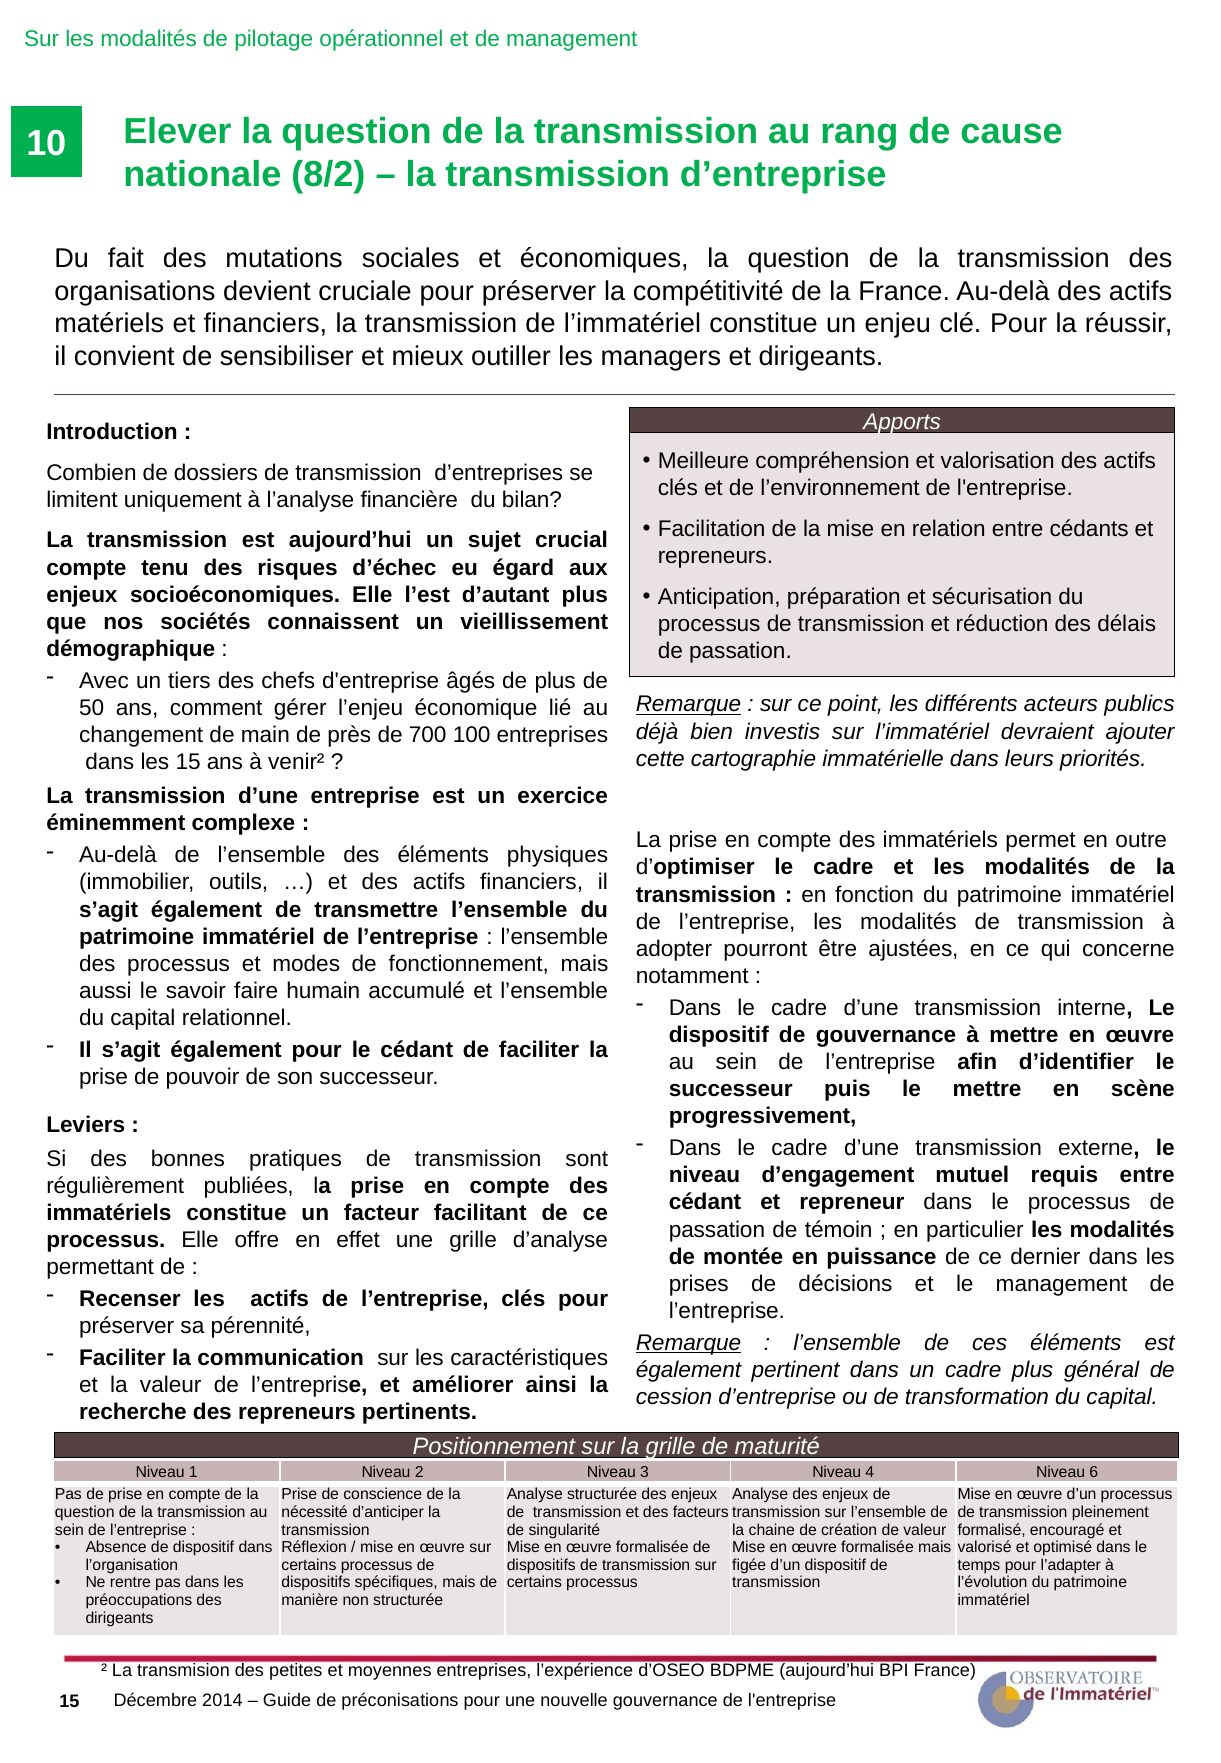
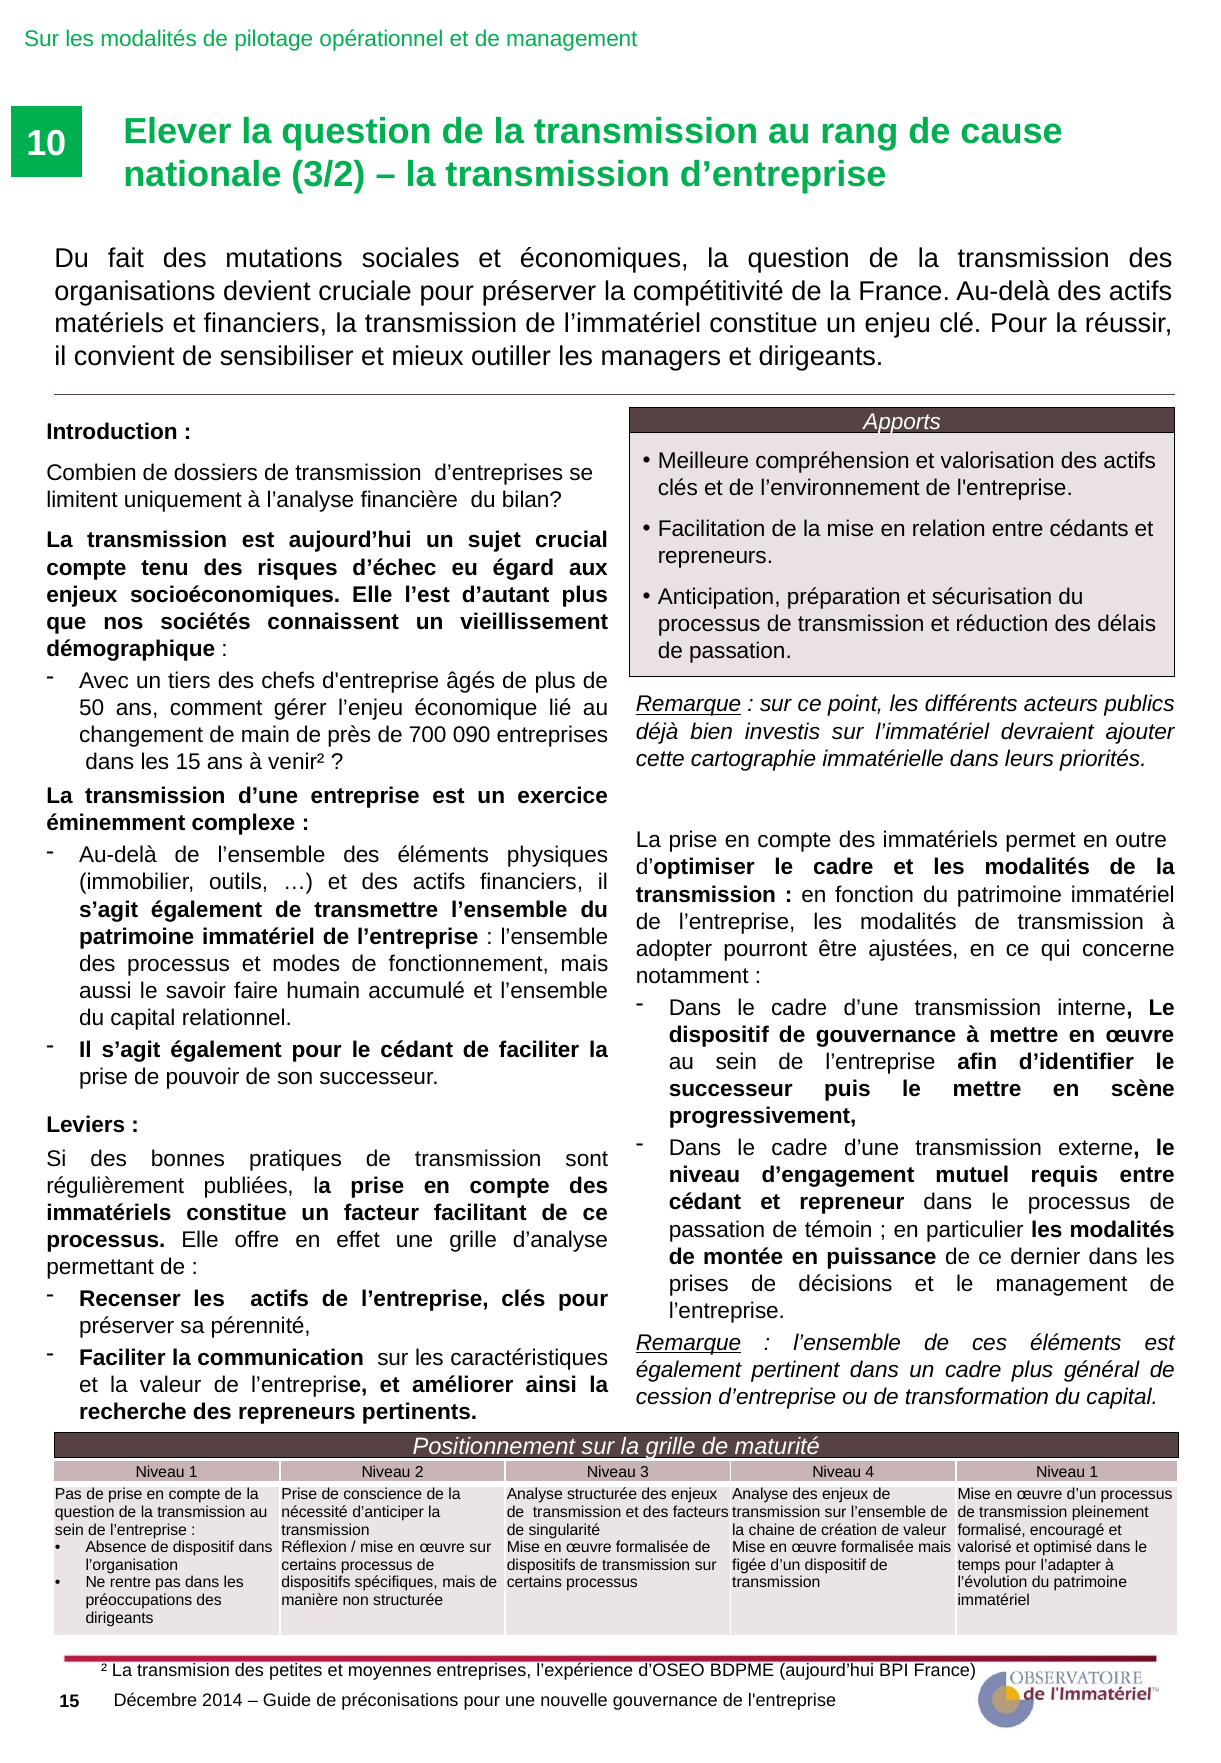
8/2: 8/2 -> 3/2
100: 100 -> 090
4 Niveau 6: 6 -> 1
